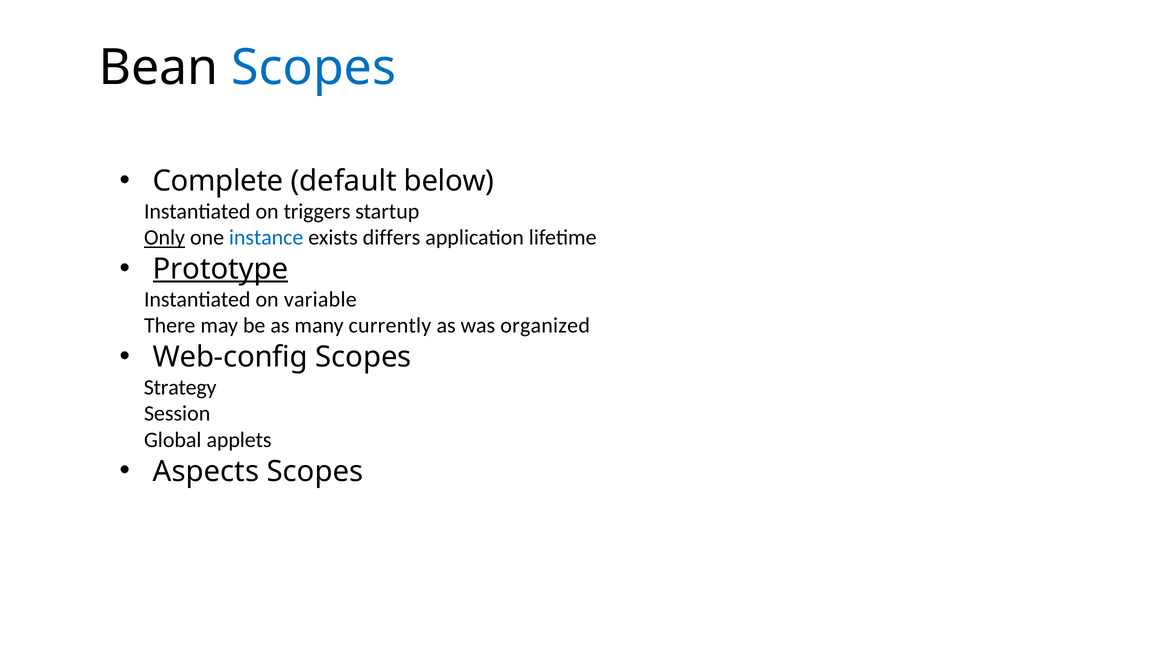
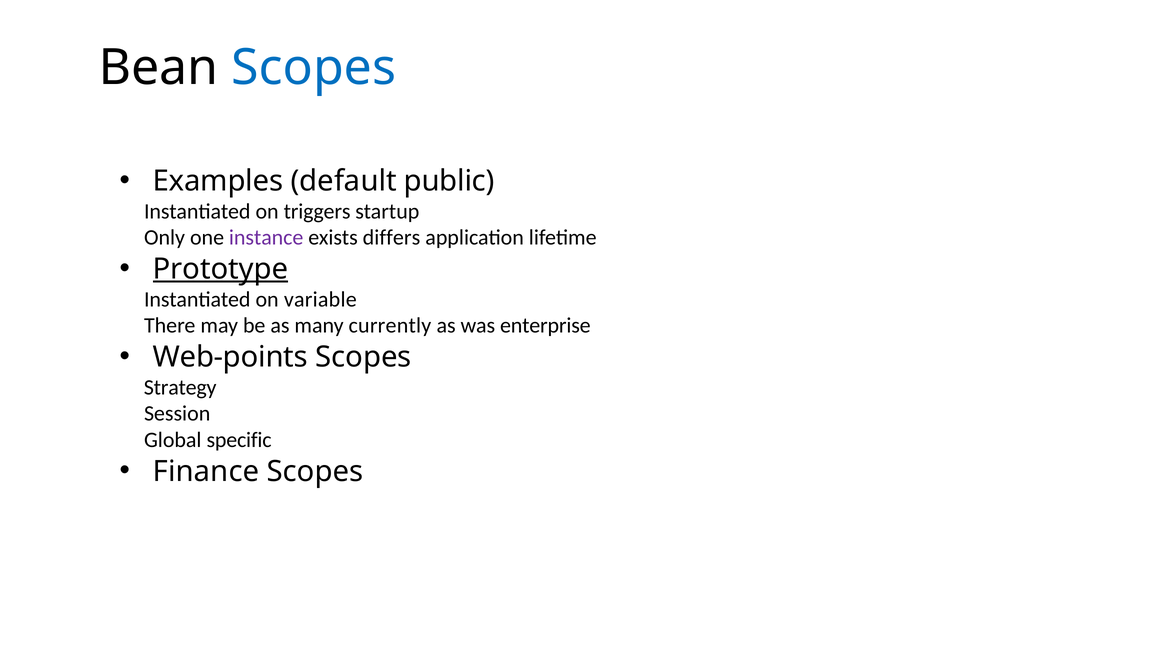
Complete: Complete -> Examples
below: below -> public
Only underline: present -> none
instance colour: blue -> purple
organized: organized -> enterprise
Web-config: Web-config -> Web-points
applets: applets -> specific
Aspects: Aspects -> Finance
